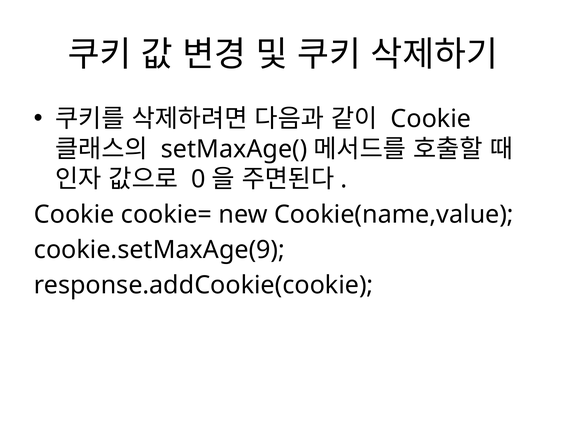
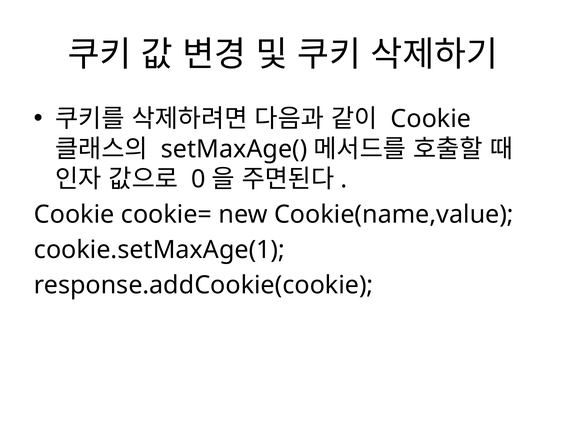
cookie.setMaxAge(9: cookie.setMaxAge(9 -> cookie.setMaxAge(1
